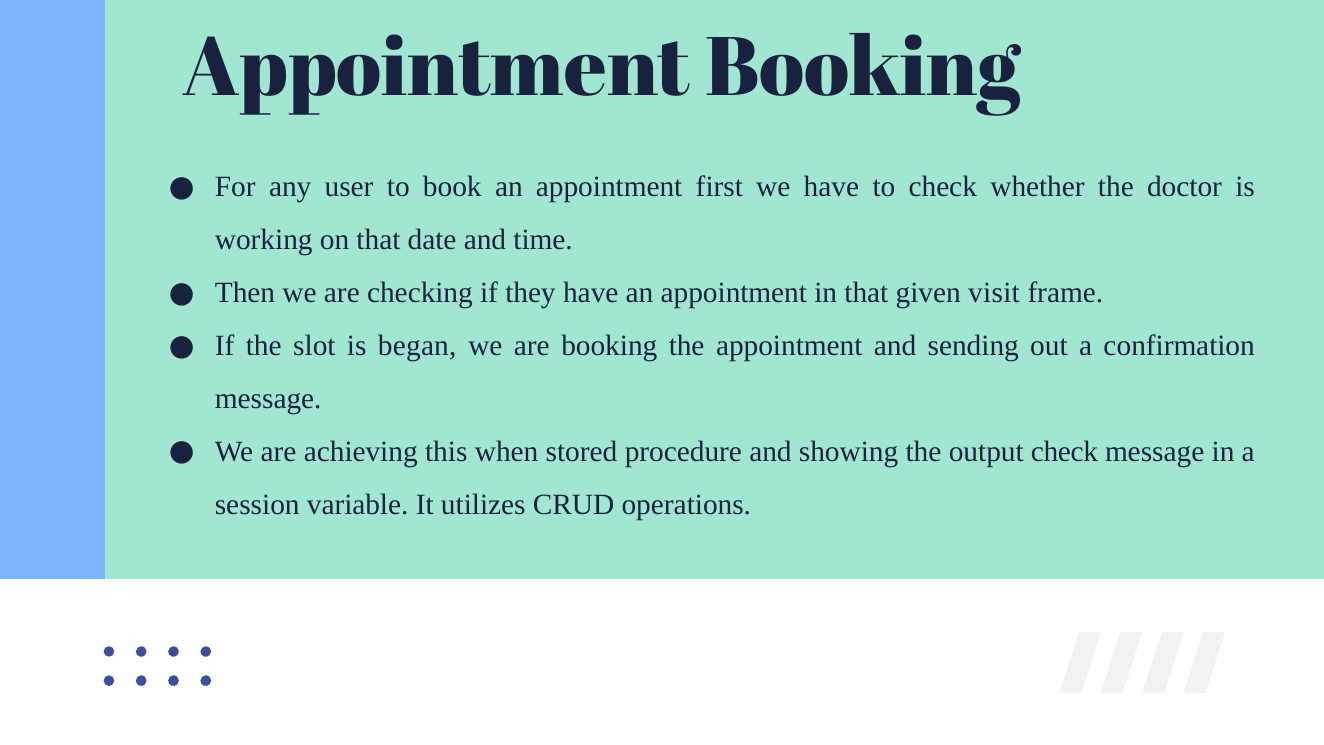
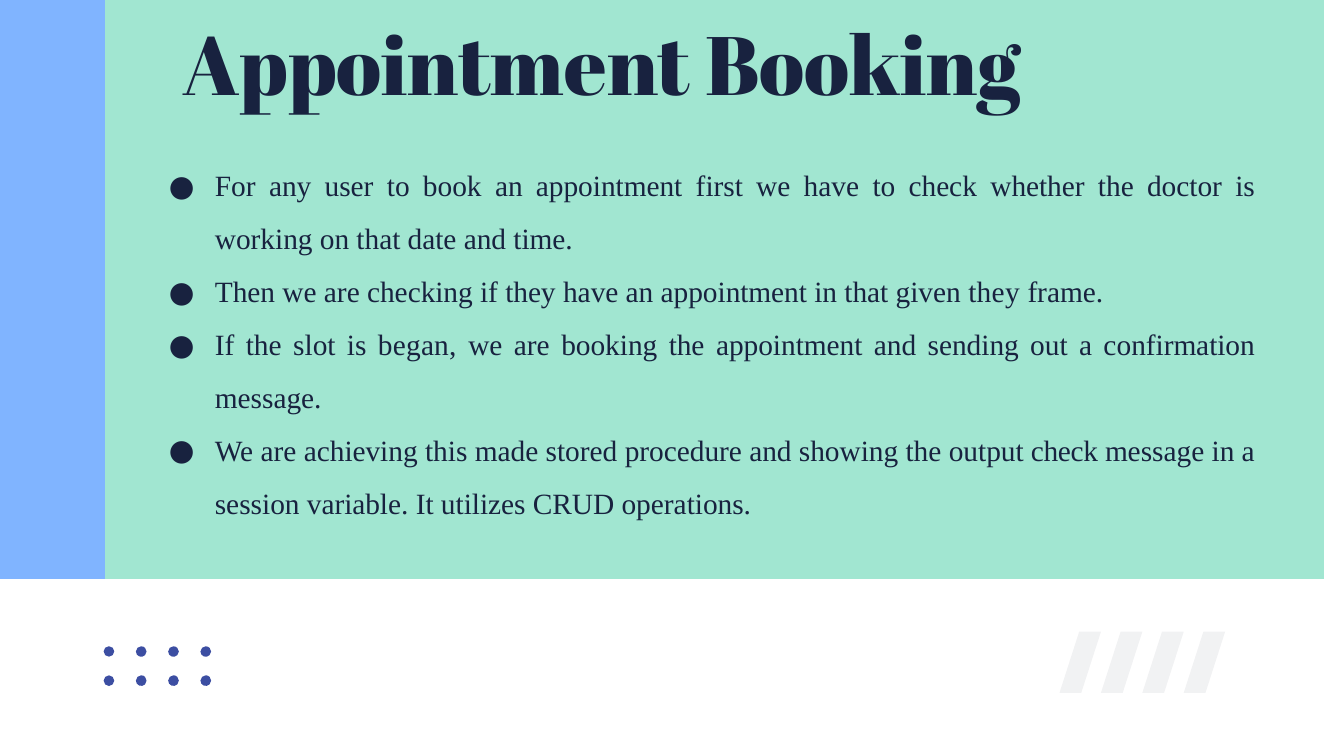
given visit: visit -> they
when: when -> made
